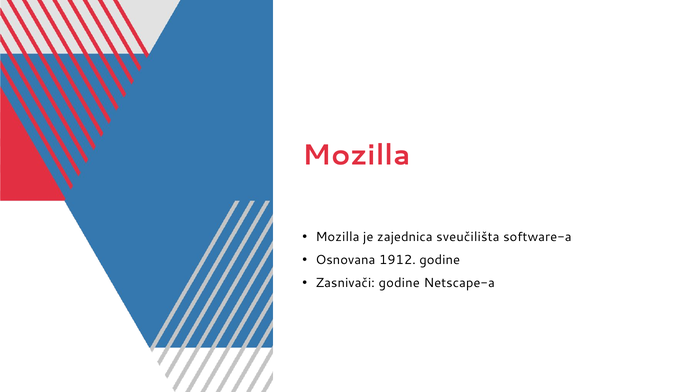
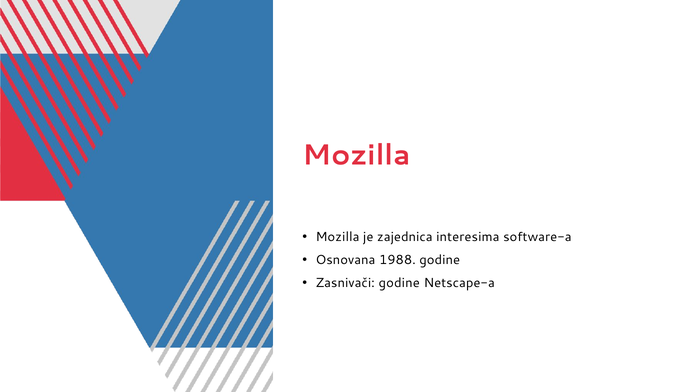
sveučilišta: sveučilišta -> interesima
1912: 1912 -> 1988
